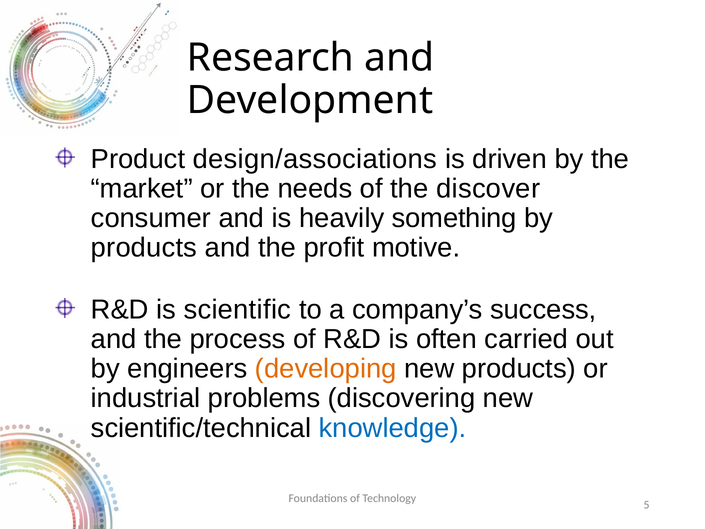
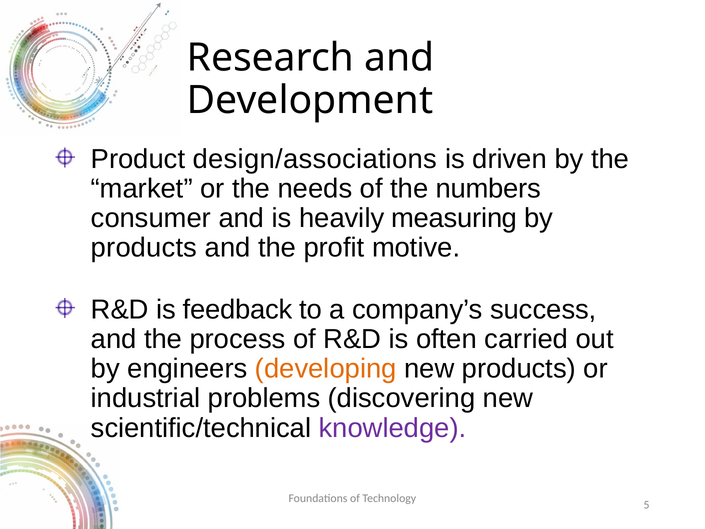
discover: discover -> numbers
something: something -> measuring
scientific: scientific -> feedback
knowledge colour: blue -> purple
